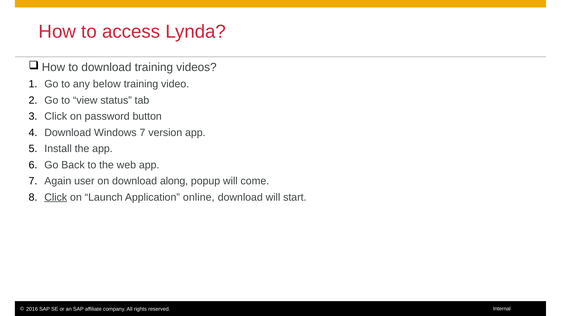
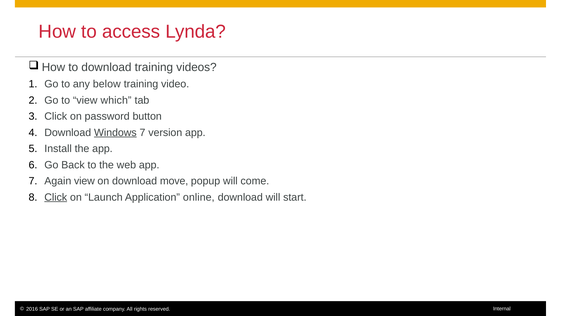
status: status -> which
Windows underline: none -> present
Again user: user -> view
along: along -> move
